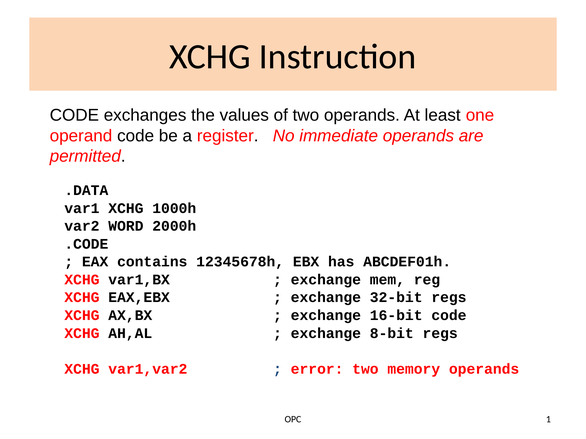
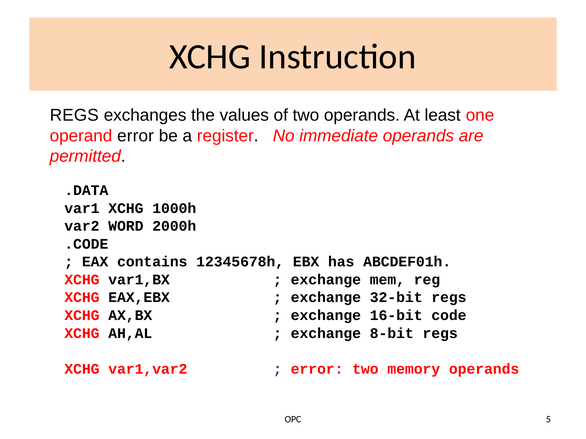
CODE at (74, 115): CODE -> REGS
operand code: code -> error
1: 1 -> 5
